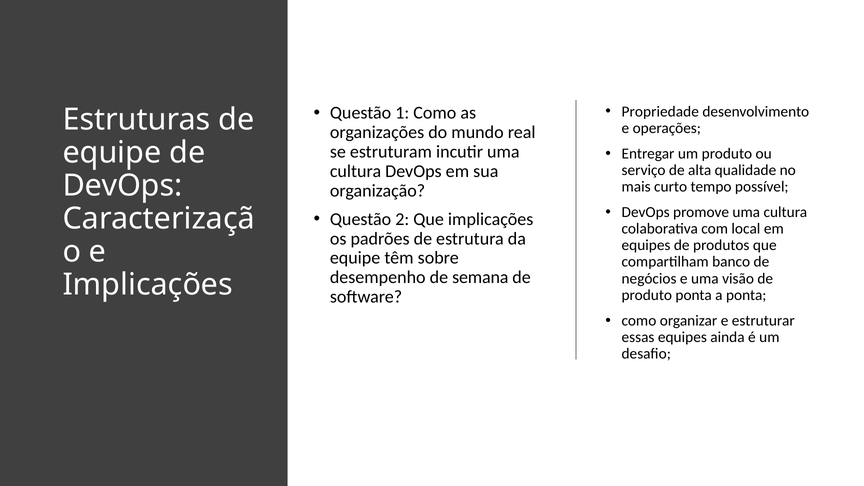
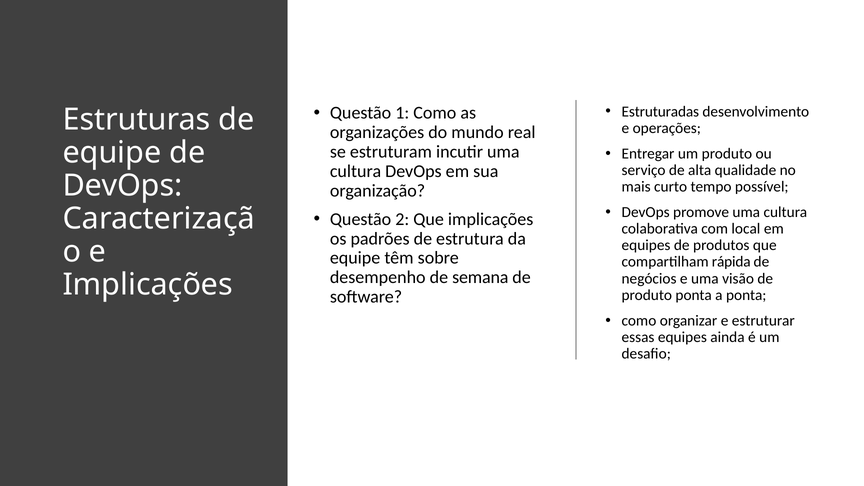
Propriedade: Propriedade -> Estruturadas
banco: banco -> rápida
